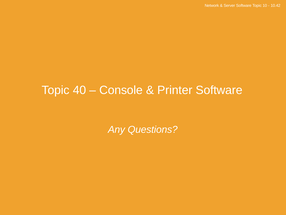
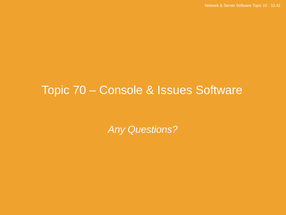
40: 40 -> 70
Printer: Printer -> Issues
